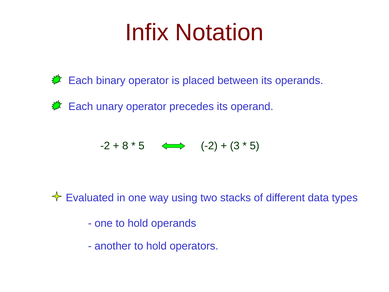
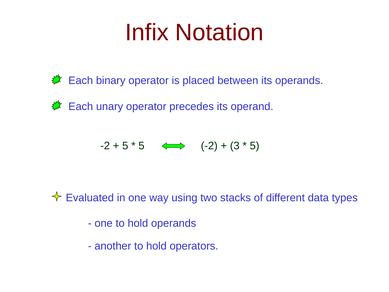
8 at (125, 146): 8 -> 5
